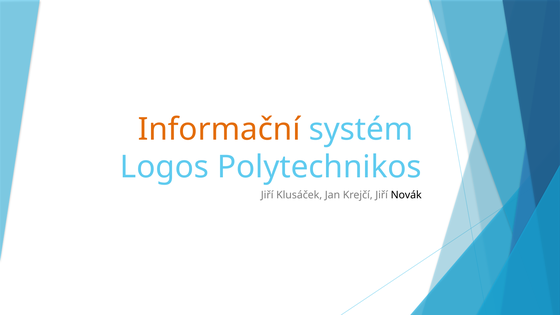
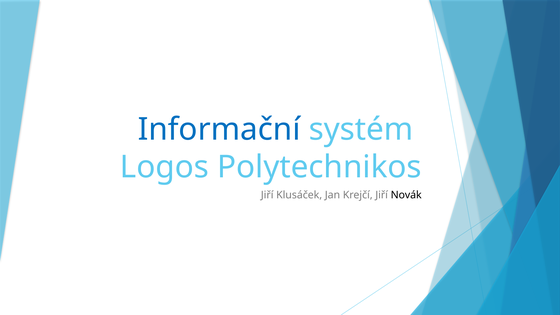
Informační colour: orange -> blue
